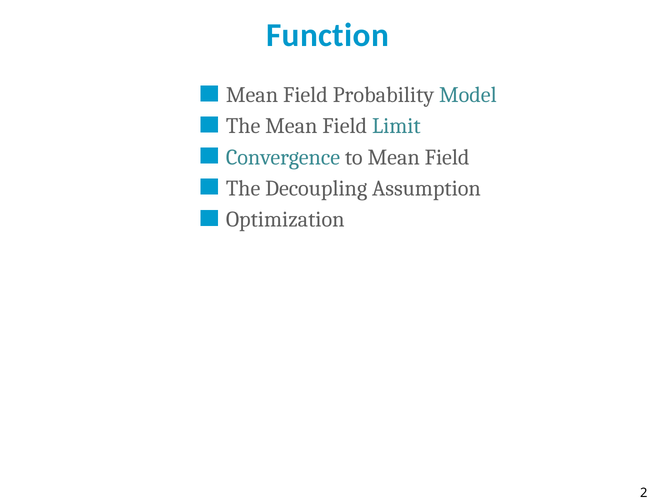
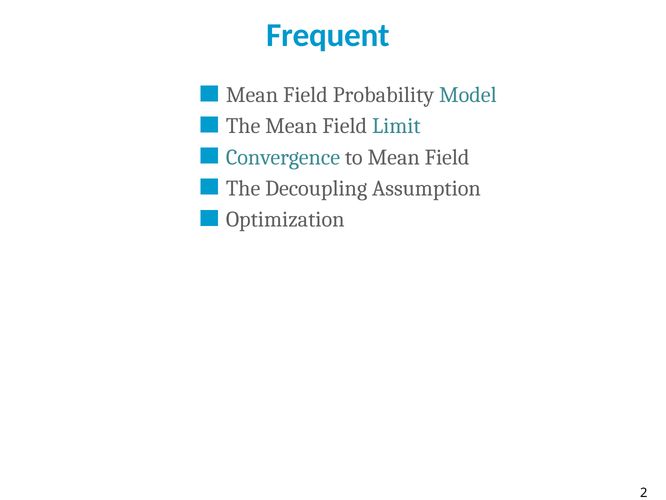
Function: Function -> Frequent
